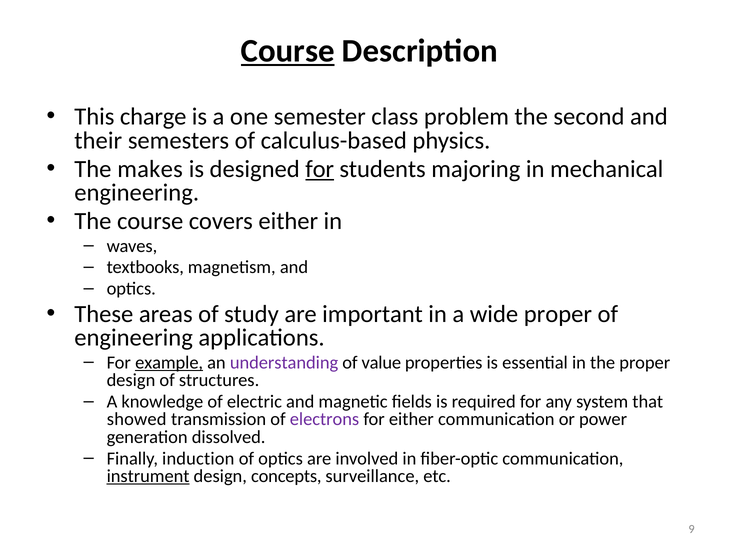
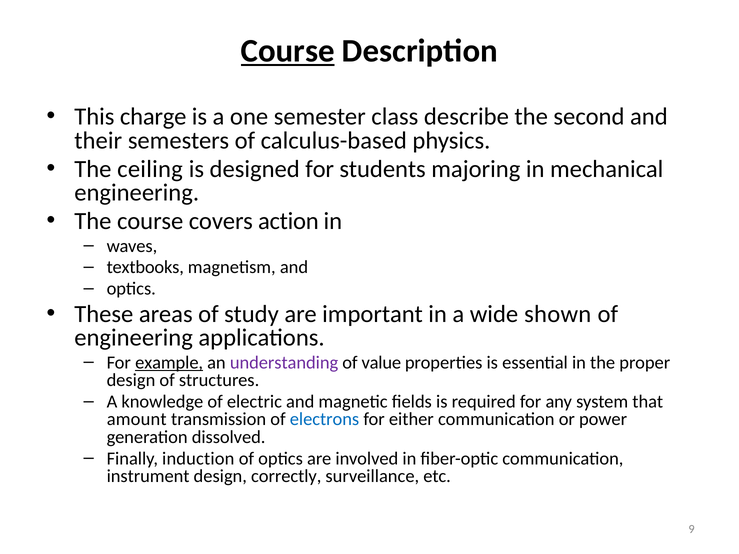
problem: problem -> describe
makes: makes -> ceiling
for at (320, 169) underline: present -> none
covers either: either -> action
wide proper: proper -> shown
showed: showed -> amount
electrons colour: purple -> blue
instrument underline: present -> none
concepts: concepts -> correctly
